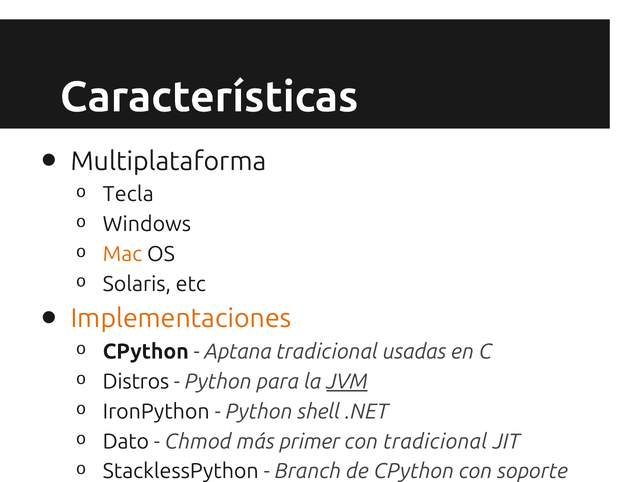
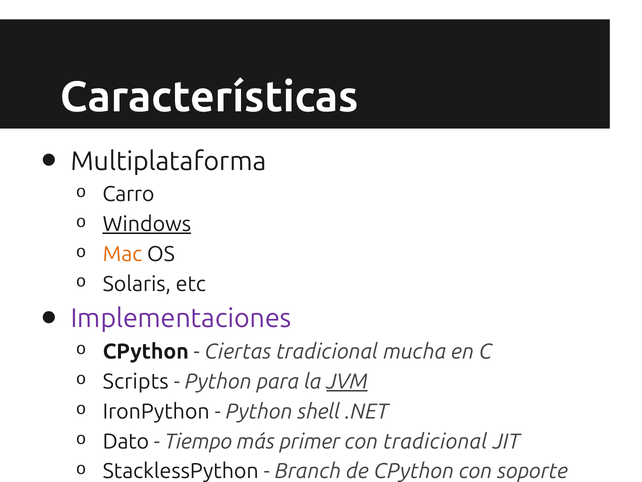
Tecla: Tecla -> Carro
Windows underline: none -> present
Implementaciones colour: orange -> purple
Aptana: Aptana -> Ciertas
usadas: usadas -> mucha
Distros: Distros -> Scripts
Chmod: Chmod -> Tiempo
